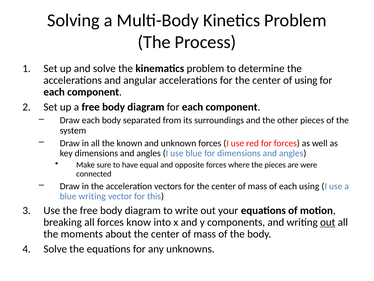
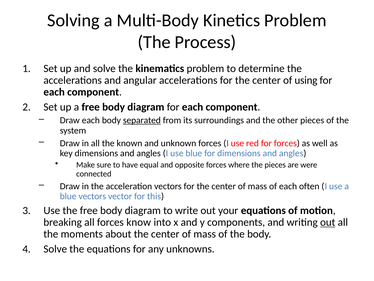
separated underline: none -> present
each using: using -> often
blue writing: writing -> vectors
